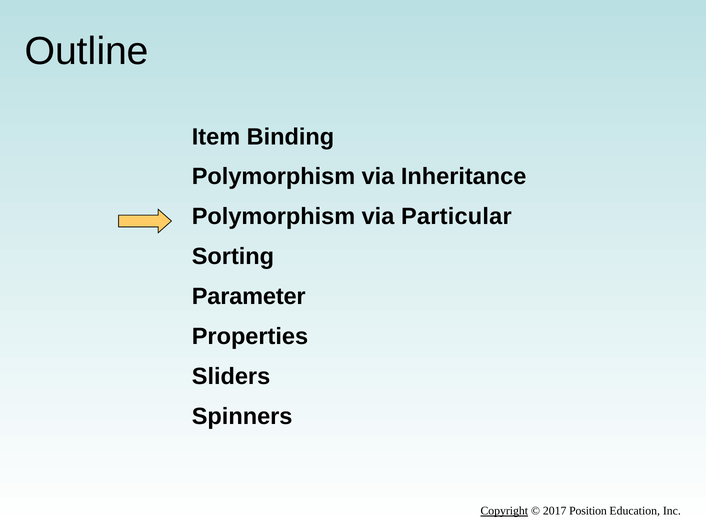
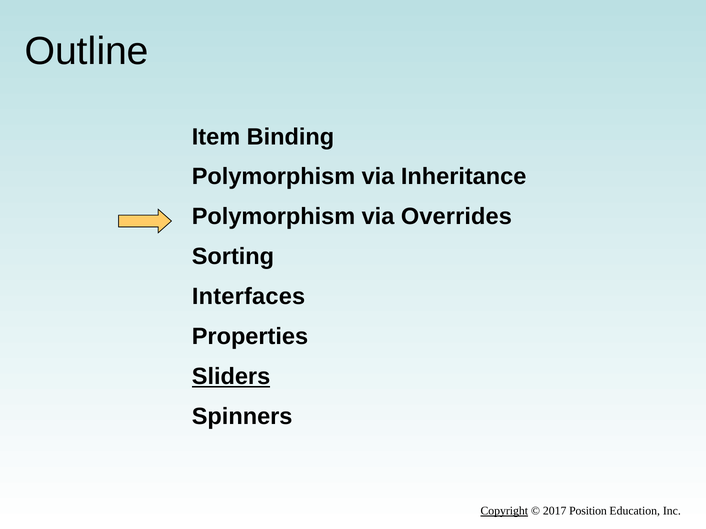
Particular: Particular -> Overrides
Parameter: Parameter -> Interfaces
Sliders underline: none -> present
